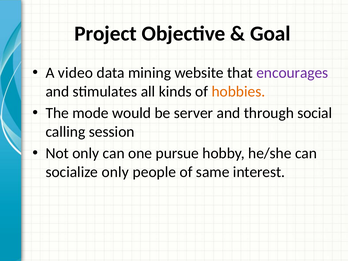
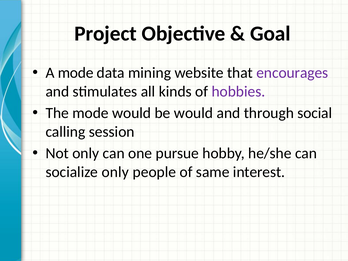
A video: video -> mode
hobbies colour: orange -> purple
be server: server -> would
